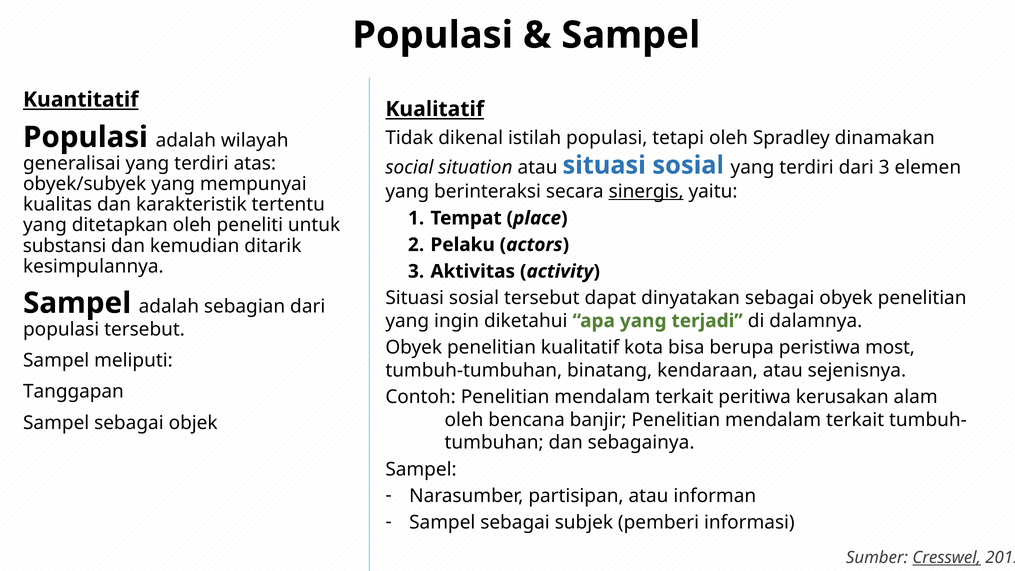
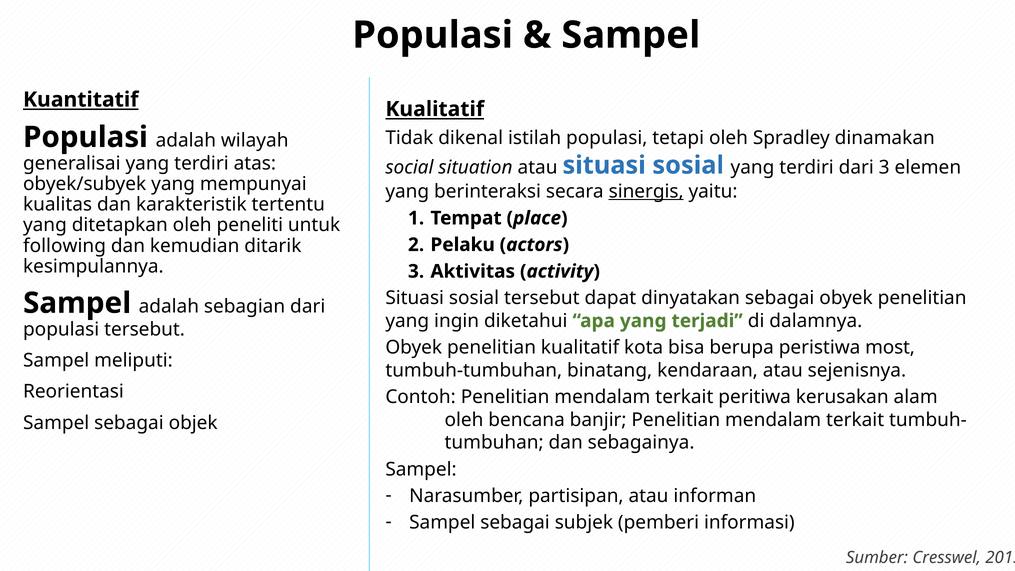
substansi: substansi -> following
Tanggapan: Tanggapan -> Reorientasi
Cresswel underline: present -> none
